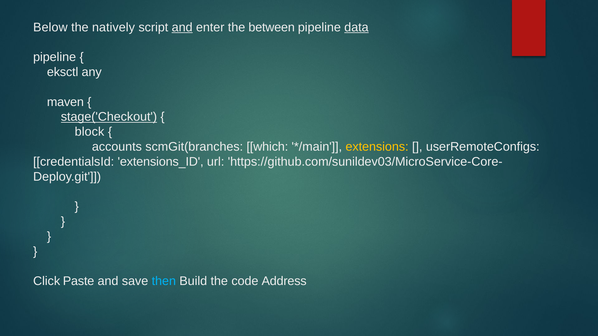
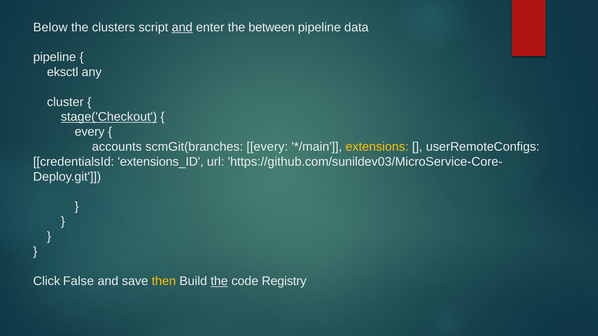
natively: natively -> clusters
data underline: present -> none
maven: maven -> cluster
block at (89, 132): block -> every
scmGit(branches which: which -> every
Paste: Paste -> False
then colour: light blue -> yellow
the at (219, 282) underline: none -> present
Address: Address -> Registry
